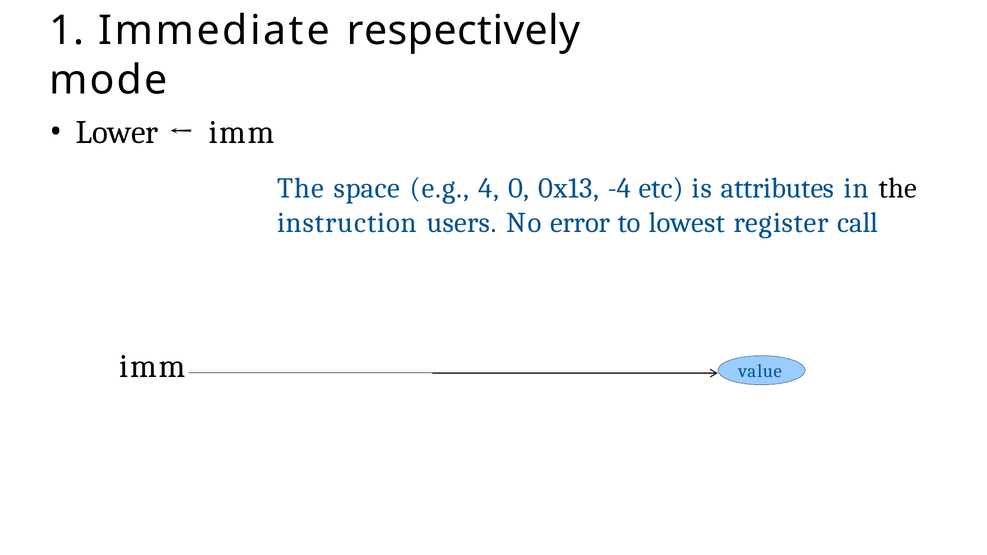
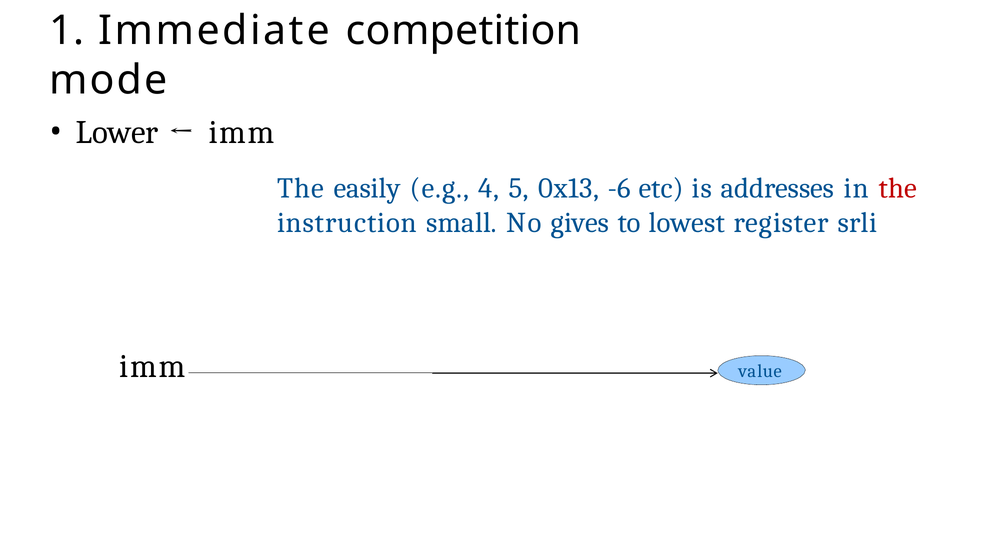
respectively: respectively -> competition
space: space -> easily
0: 0 -> 5
-4: -4 -> -6
attributes: attributes -> addresses
the at (898, 188) colour: black -> red
users: users -> small
error: error -> gives
call: call -> srli
